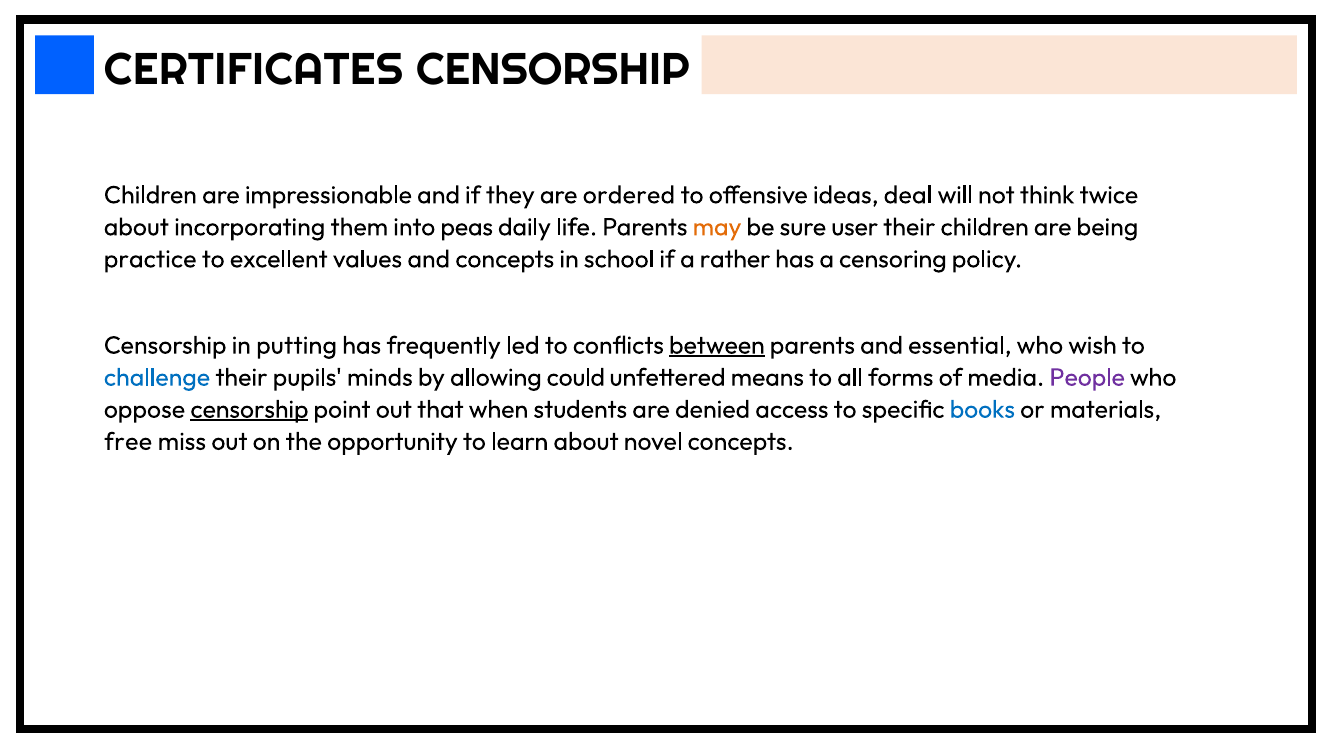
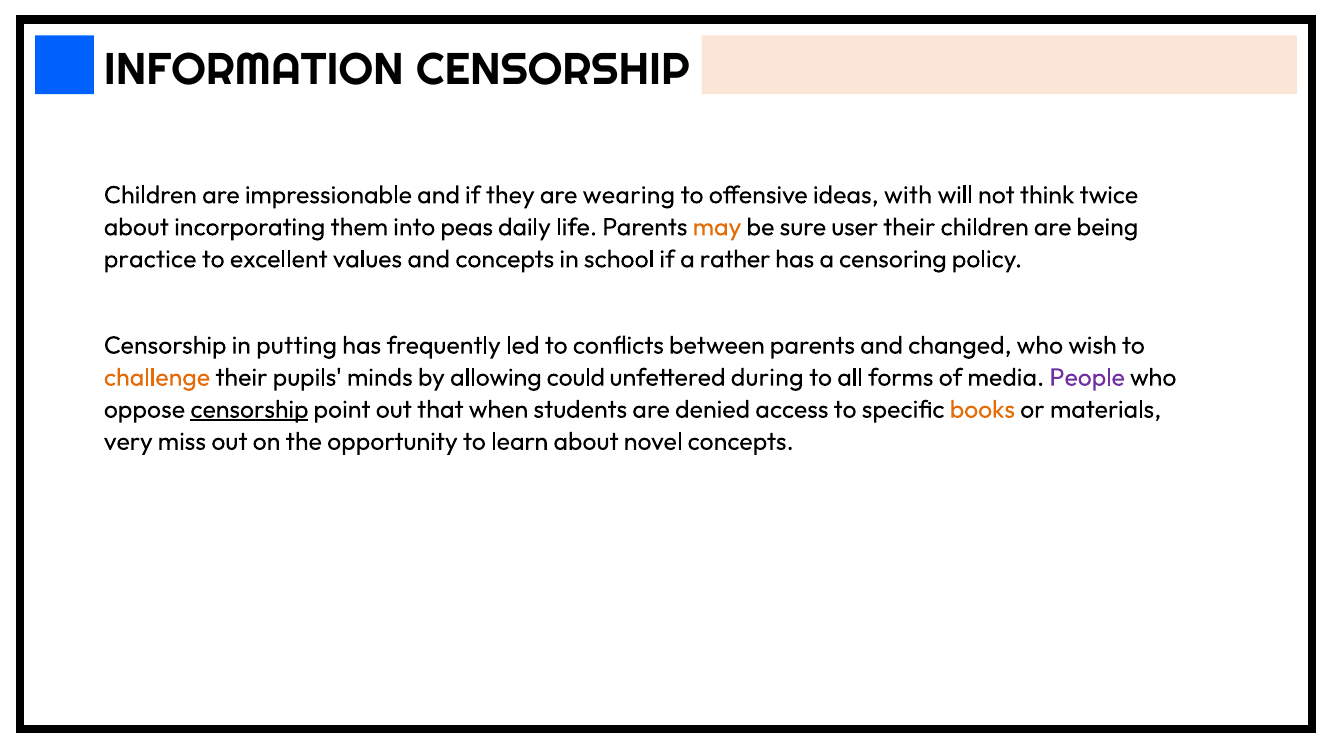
CERTIFICATES: CERTIFICATES -> INFORMATION
ordered: ordered -> wearing
deal: deal -> with
between underline: present -> none
essential: essential -> changed
challenge colour: blue -> orange
means: means -> during
books colour: blue -> orange
free: free -> very
